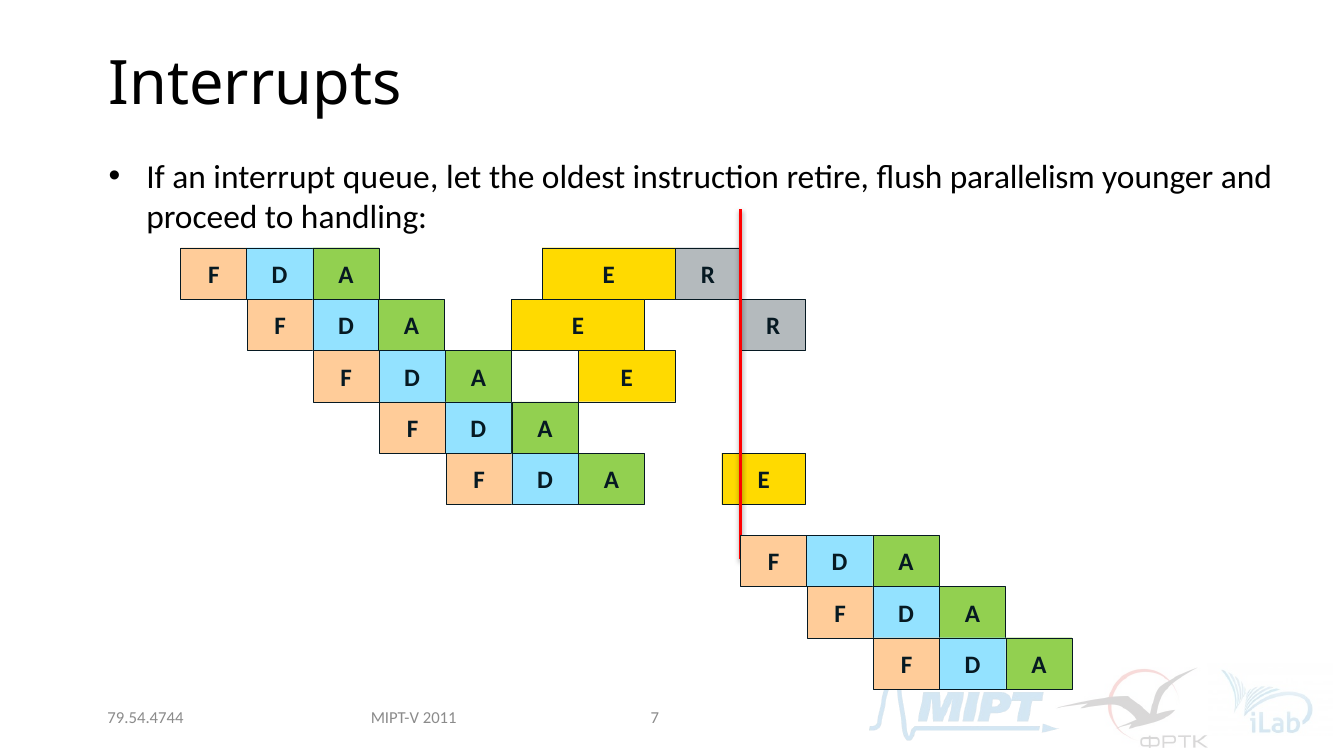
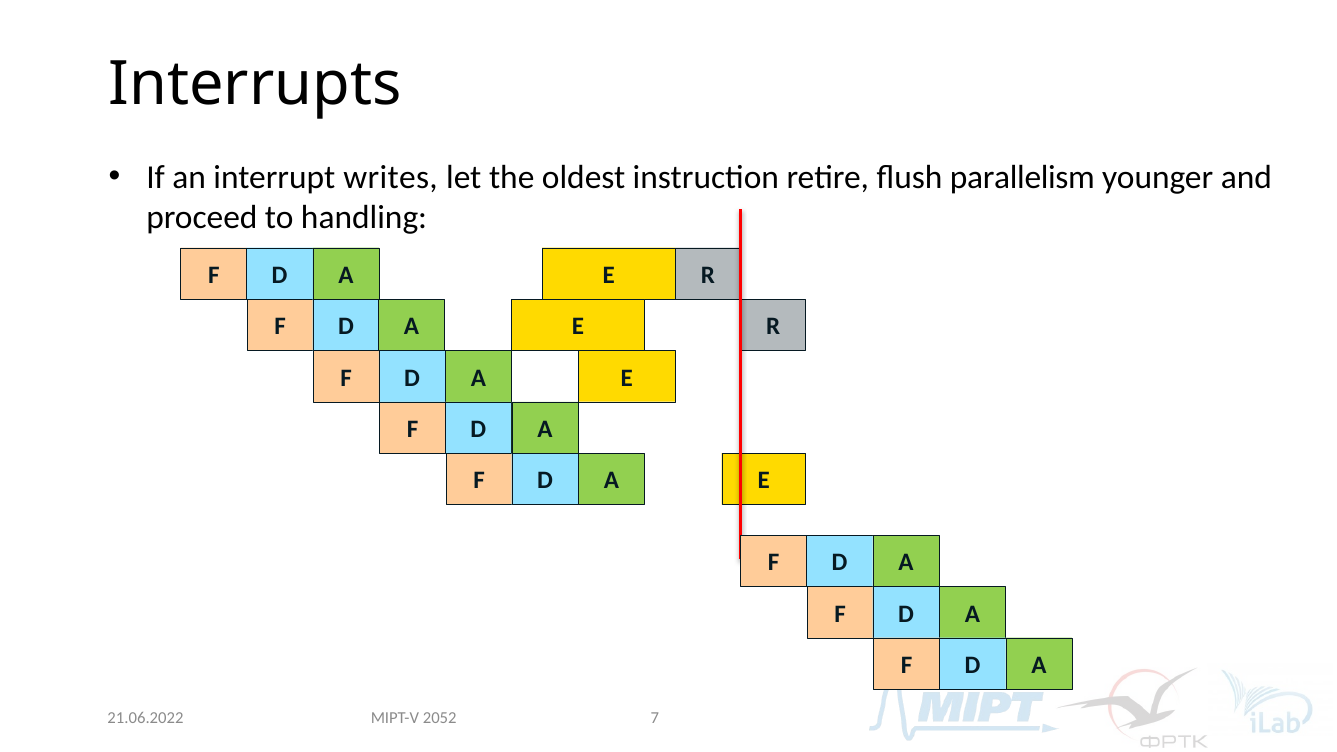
queue: queue -> writes
79.54.4744: 79.54.4744 -> 21.06.2022
2011: 2011 -> 2052
